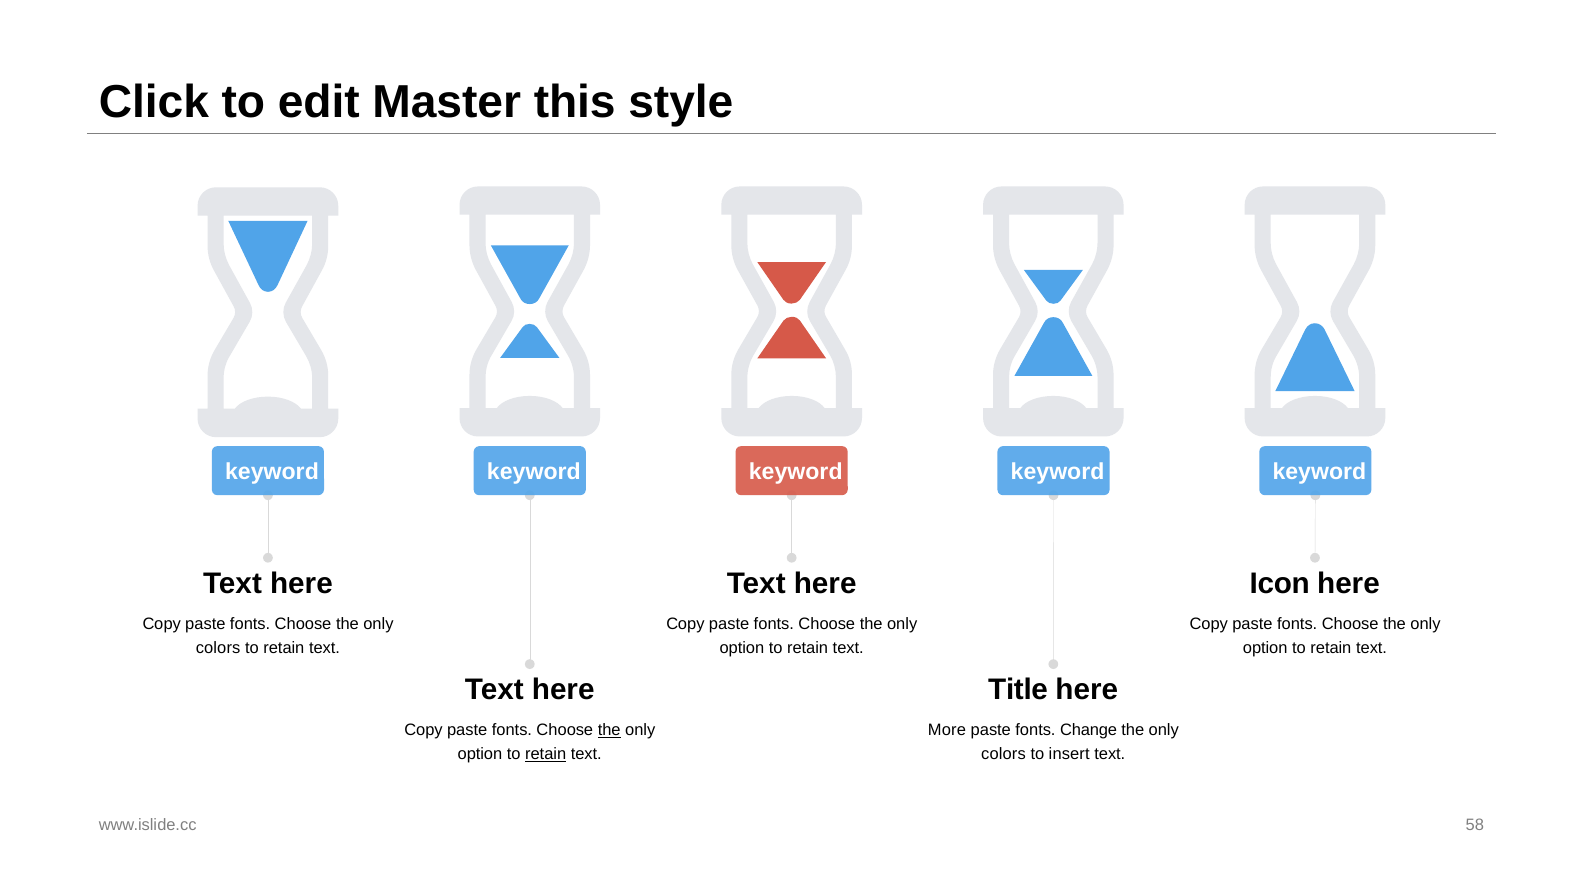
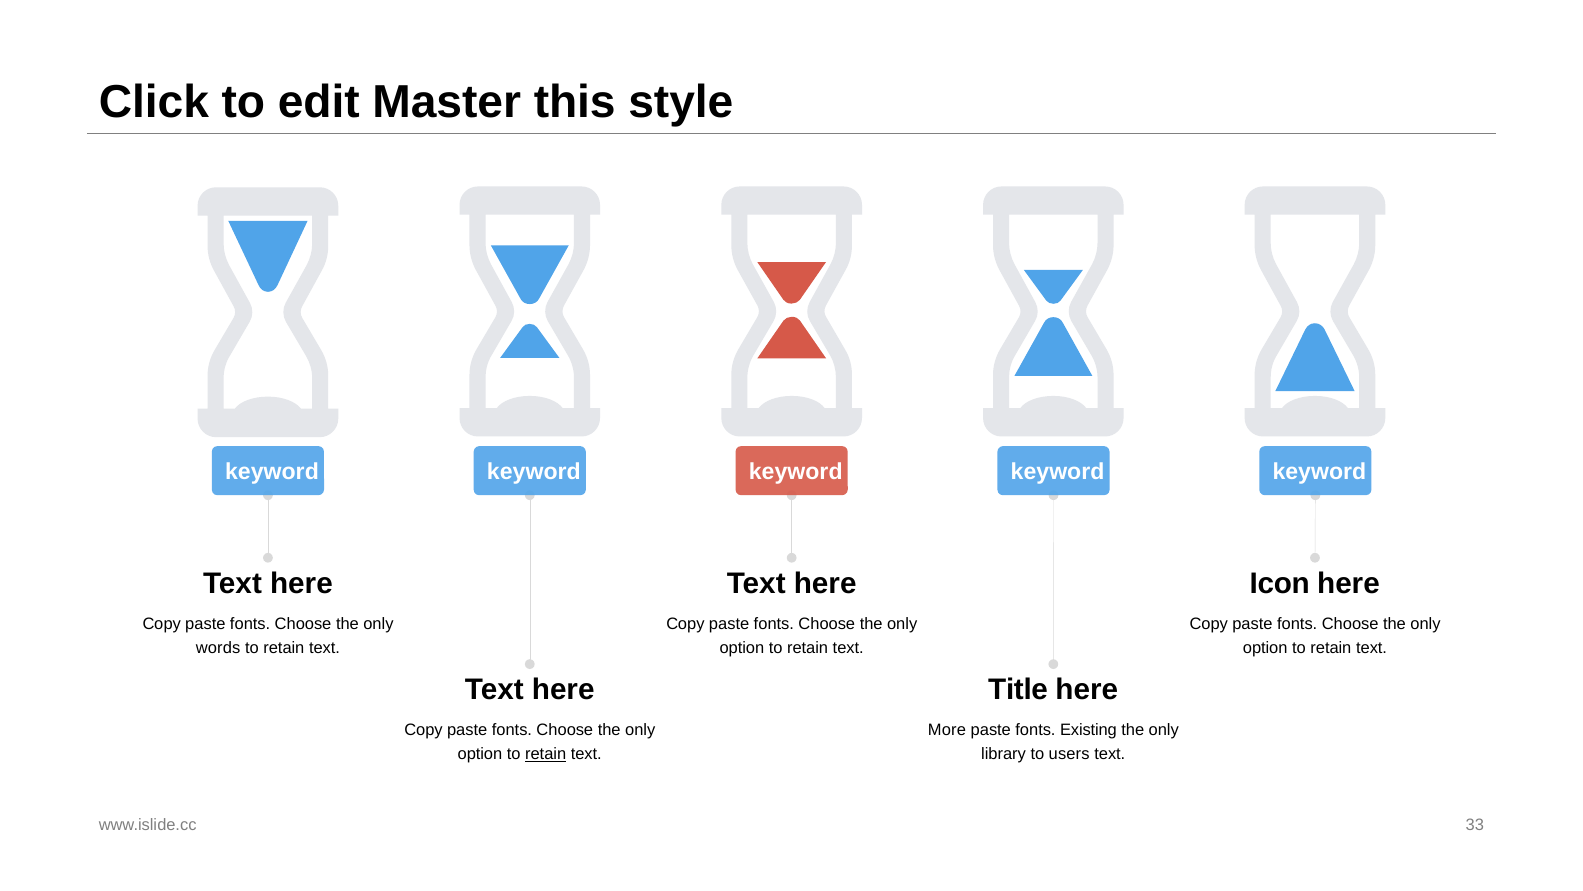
colors at (218, 647): colors -> words
the at (609, 730) underline: present -> none
Change: Change -> Existing
colors at (1004, 754): colors -> library
insert: insert -> users
58: 58 -> 33
